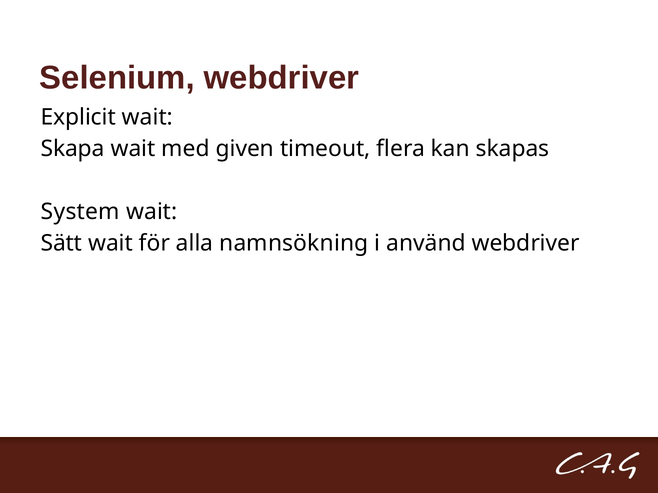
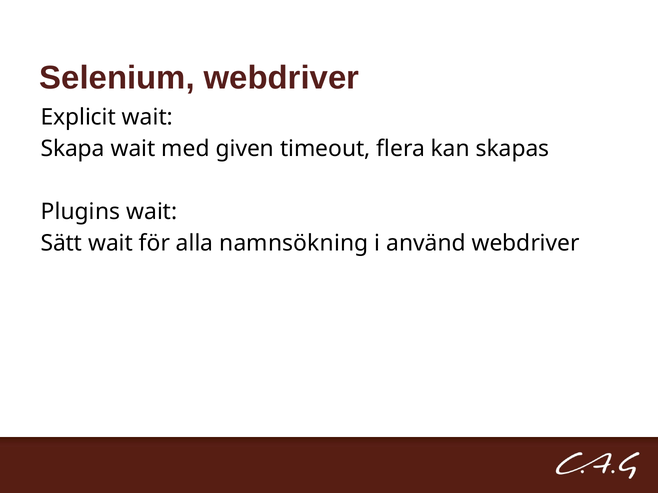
System: System -> Plugins
